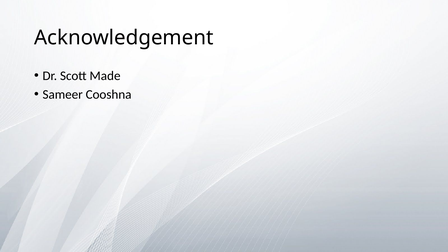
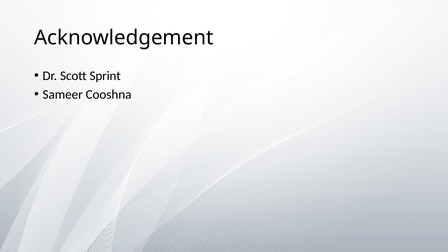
Made: Made -> Sprint
